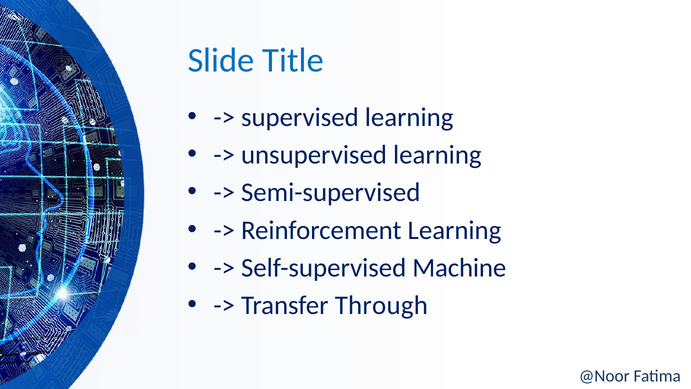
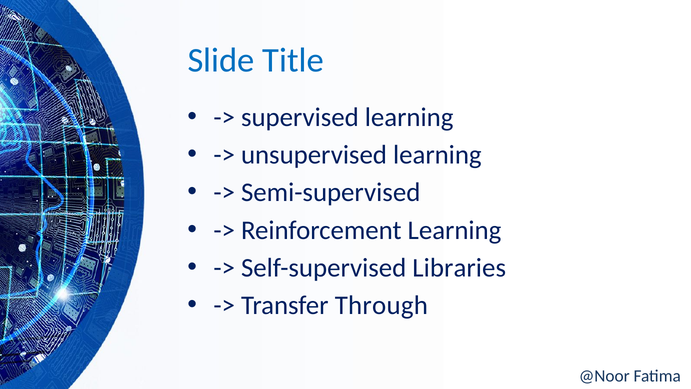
Machine: Machine -> Libraries
